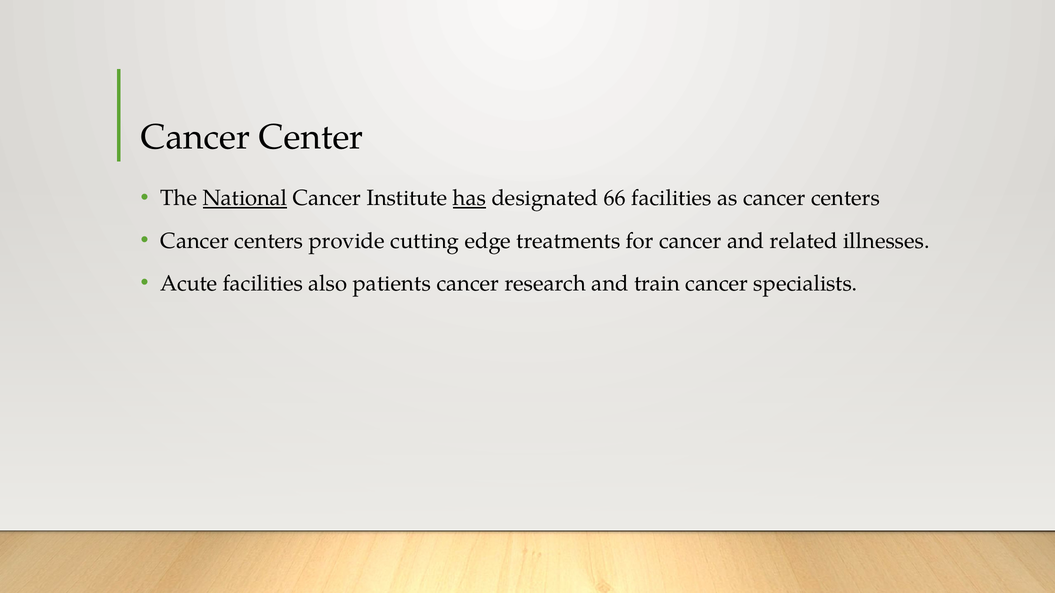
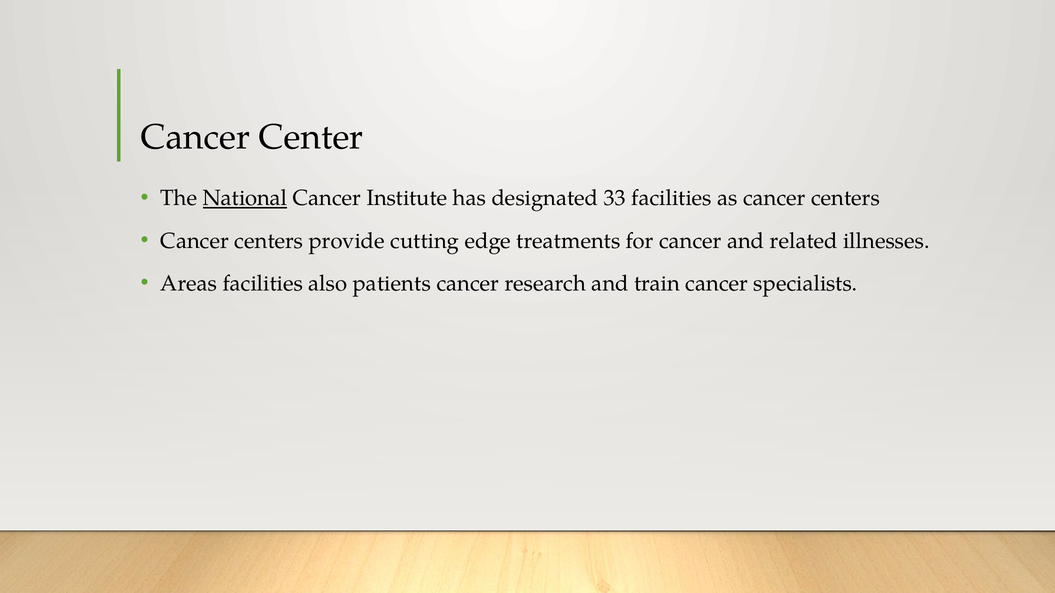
has underline: present -> none
66: 66 -> 33
Acute: Acute -> Areas
